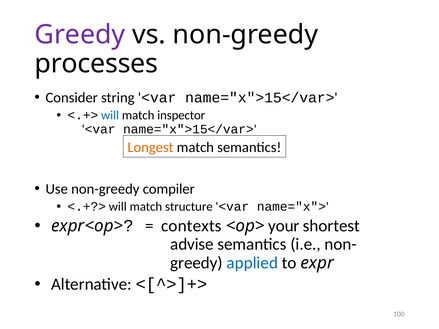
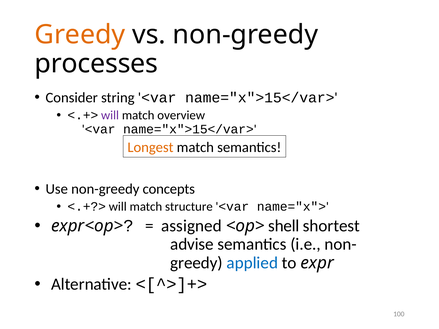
Greedy at (80, 35) colour: purple -> orange
will at (110, 116) colour: blue -> purple
inspector: inspector -> overview
compiler: compiler -> concepts
contexts: contexts -> assigned
your: your -> shell
